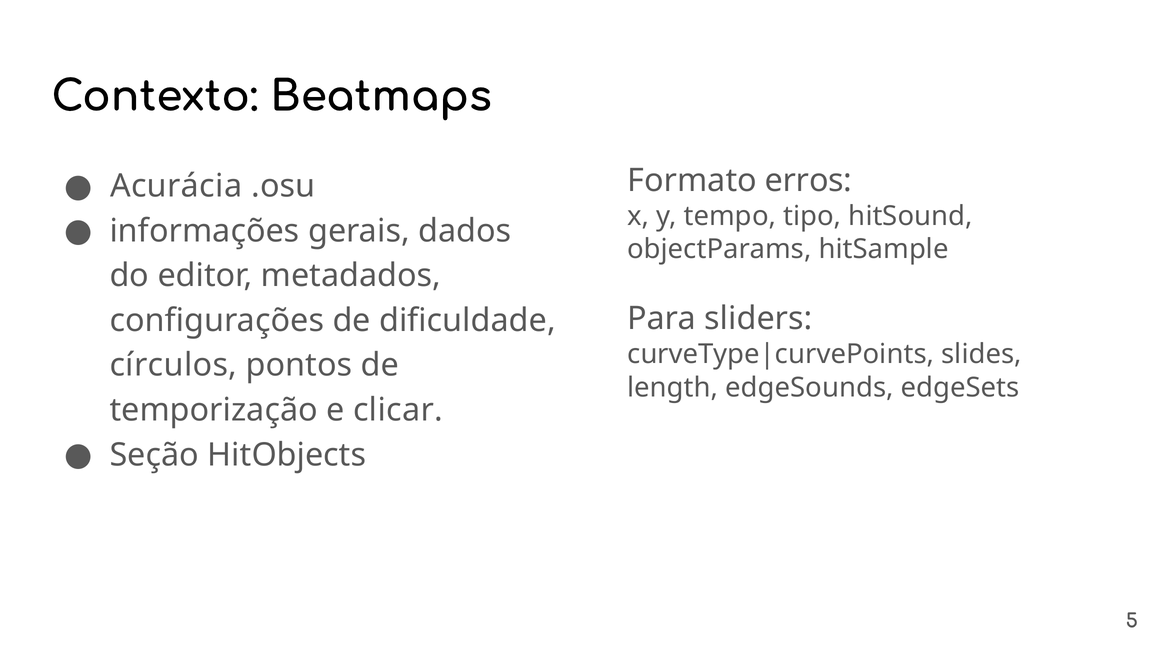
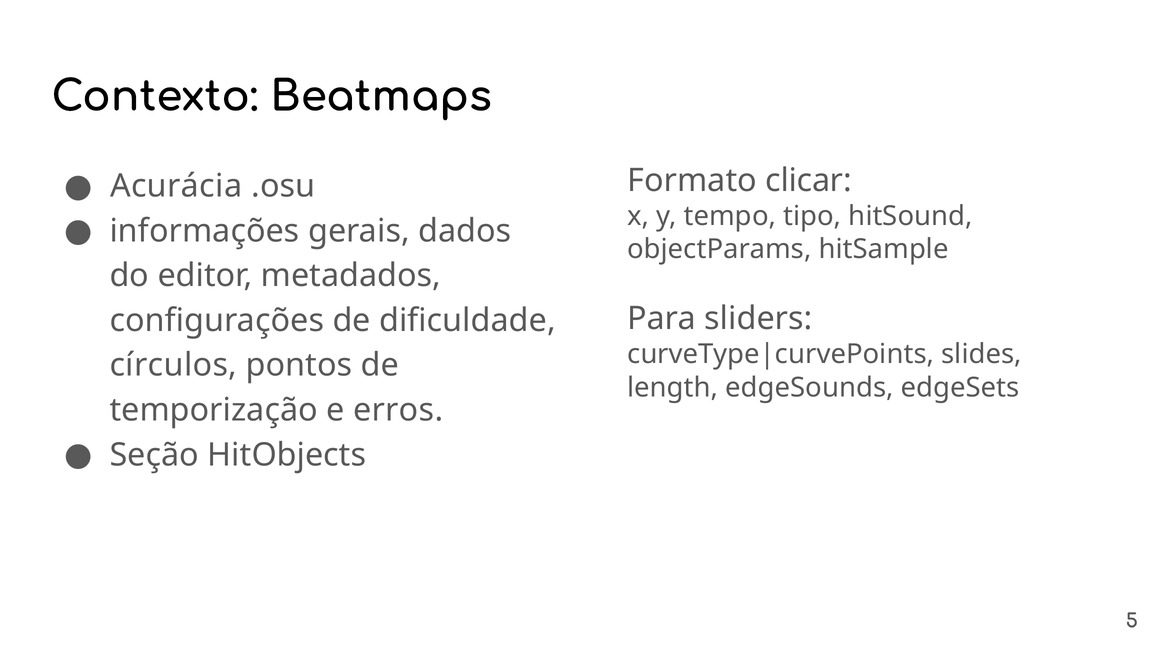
erros: erros -> clicar
clicar: clicar -> erros
